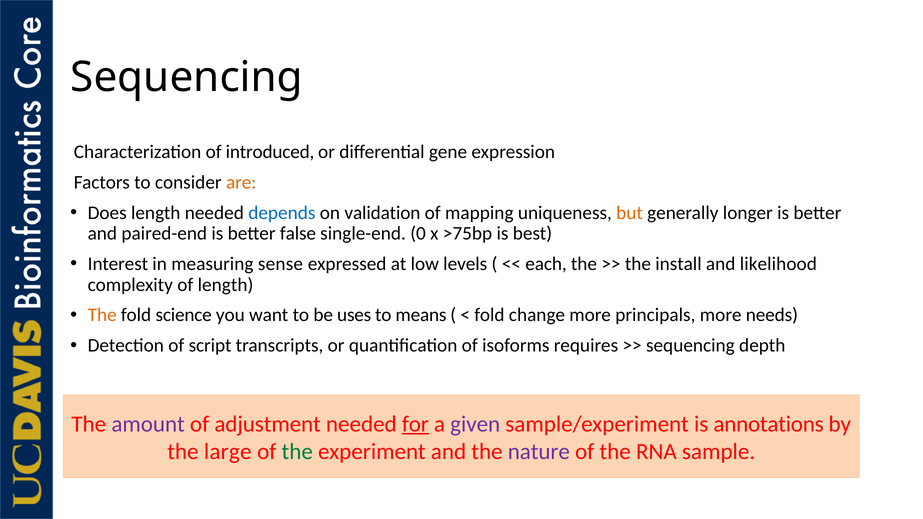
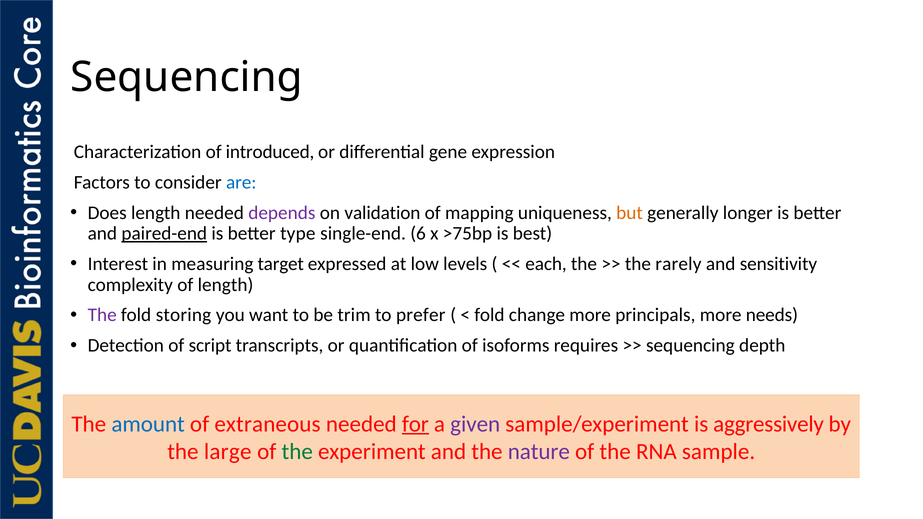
are colour: orange -> blue
depends colour: blue -> purple
paired-end underline: none -> present
false: false -> type
0: 0 -> 6
sense: sense -> target
install: install -> rarely
likelihood: likelihood -> sensitivity
The at (102, 315) colour: orange -> purple
science: science -> storing
uses: uses -> trim
means: means -> prefer
amount colour: purple -> blue
adjustment: adjustment -> extraneous
annotations: annotations -> aggressively
